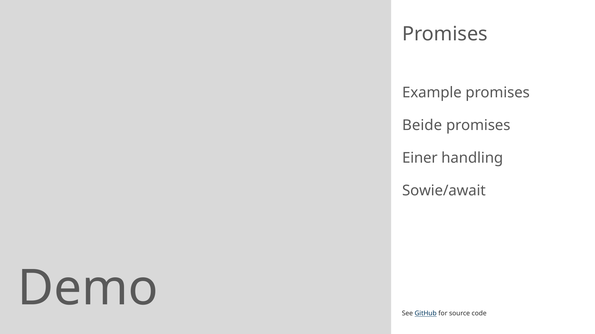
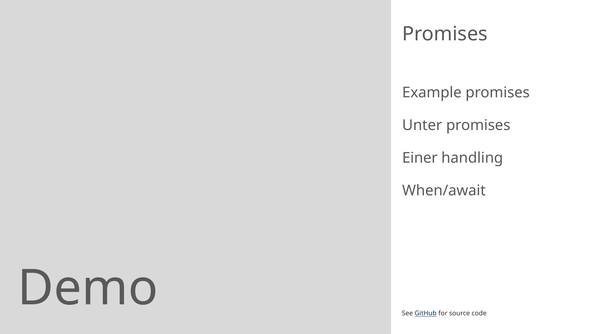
Beide: Beide -> Unter
Sowie/await: Sowie/await -> When/await
